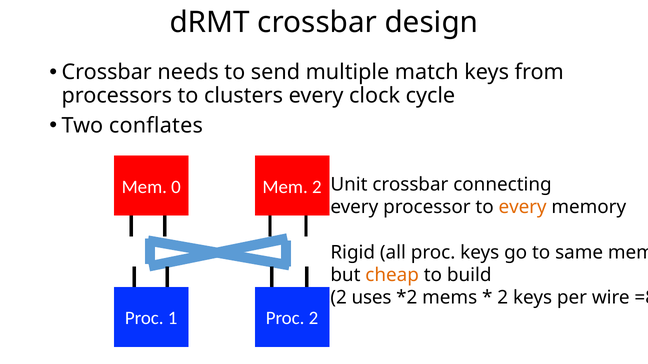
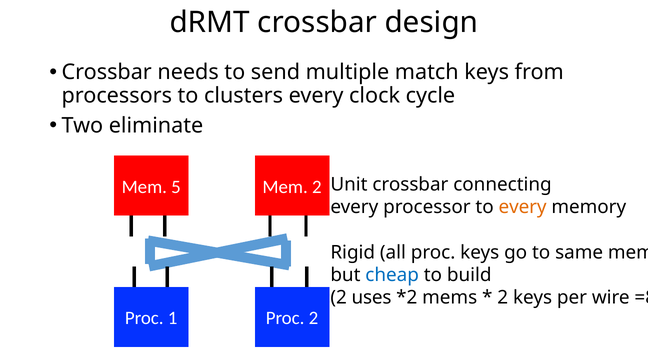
conflates: conflates -> eliminate
0: 0 -> 5
cheap colour: orange -> blue
